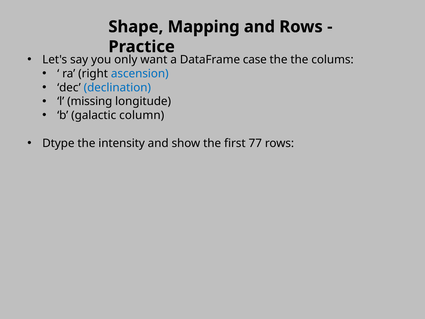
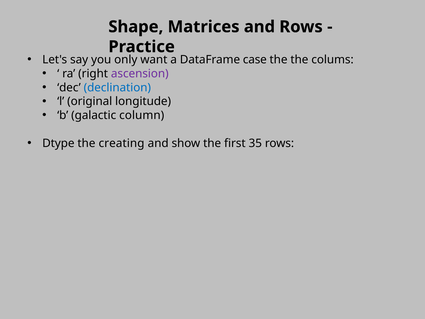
Mapping: Mapping -> Matrices
ascension colour: blue -> purple
missing: missing -> original
intensity: intensity -> creating
77: 77 -> 35
